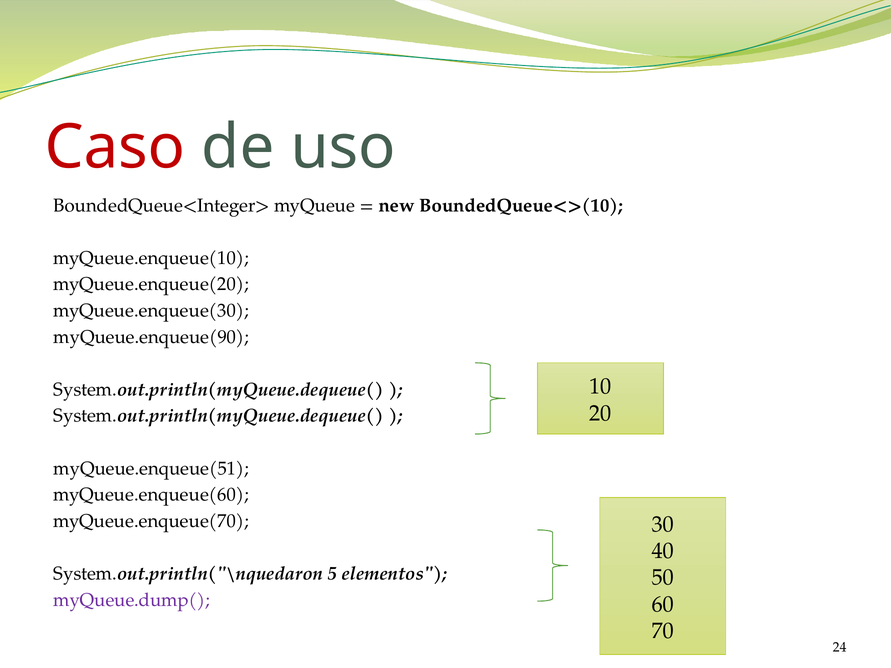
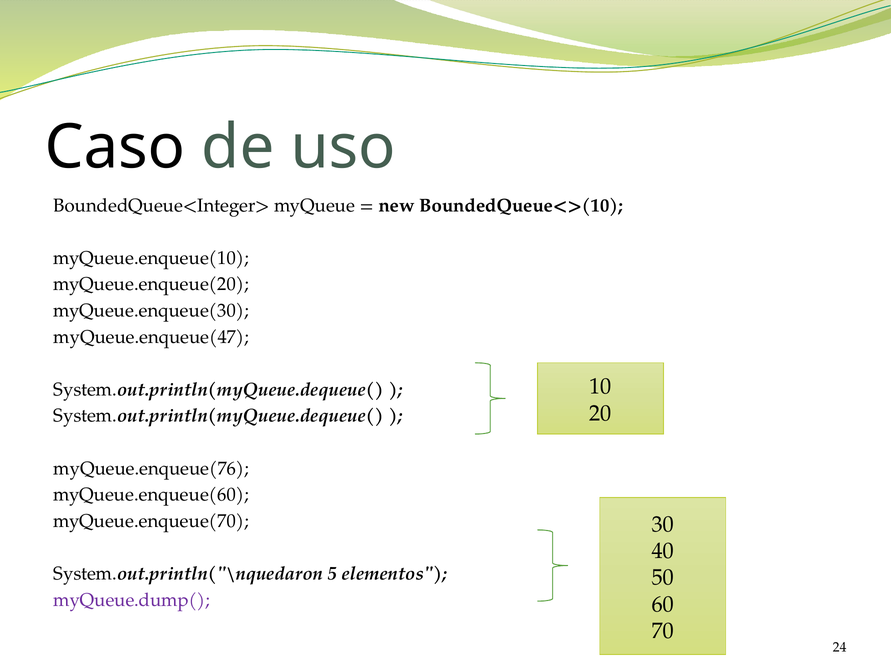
Caso colour: red -> black
myQueue.enqueue(90: myQueue.enqueue(90 -> myQueue.enqueue(47
myQueue.enqueue(51: myQueue.enqueue(51 -> myQueue.enqueue(76
